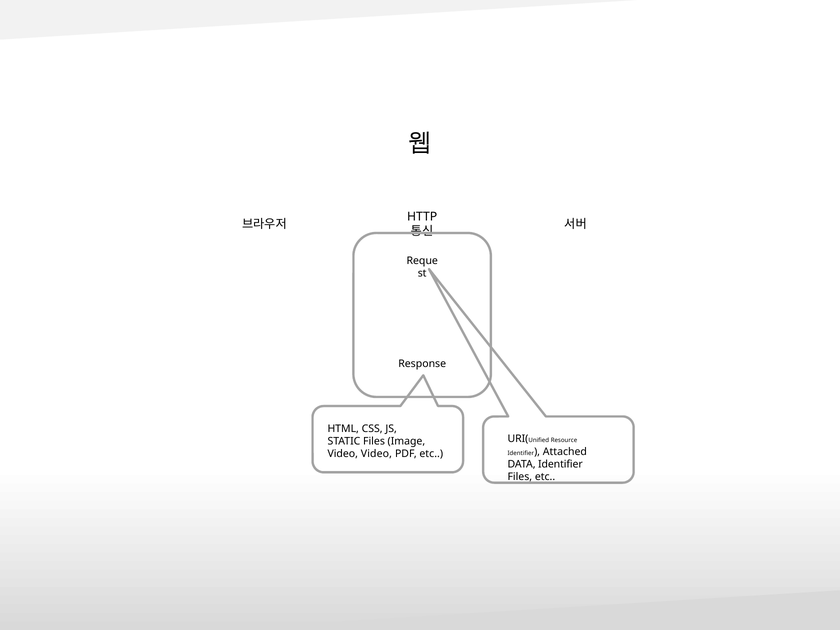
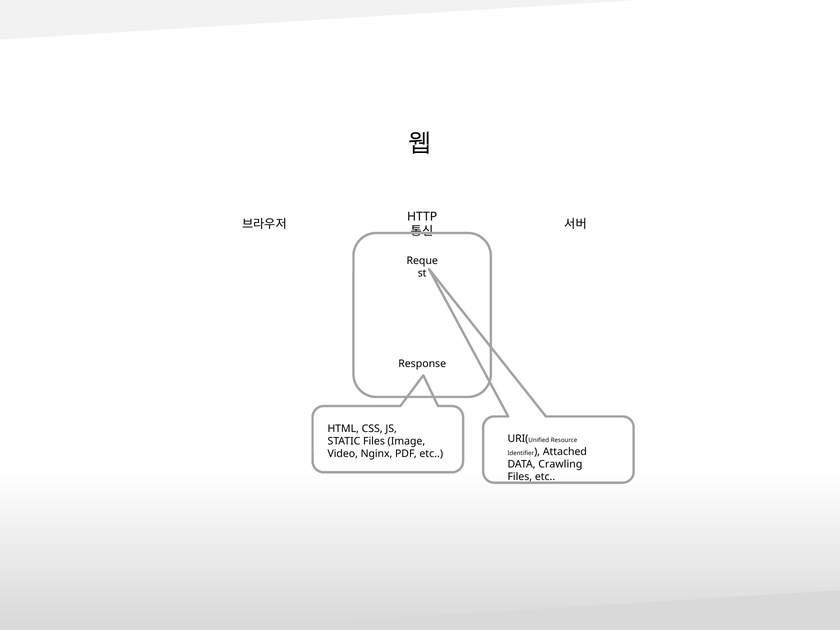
Video Video: Video -> Nginx
DATA Identifier: Identifier -> Crawling
